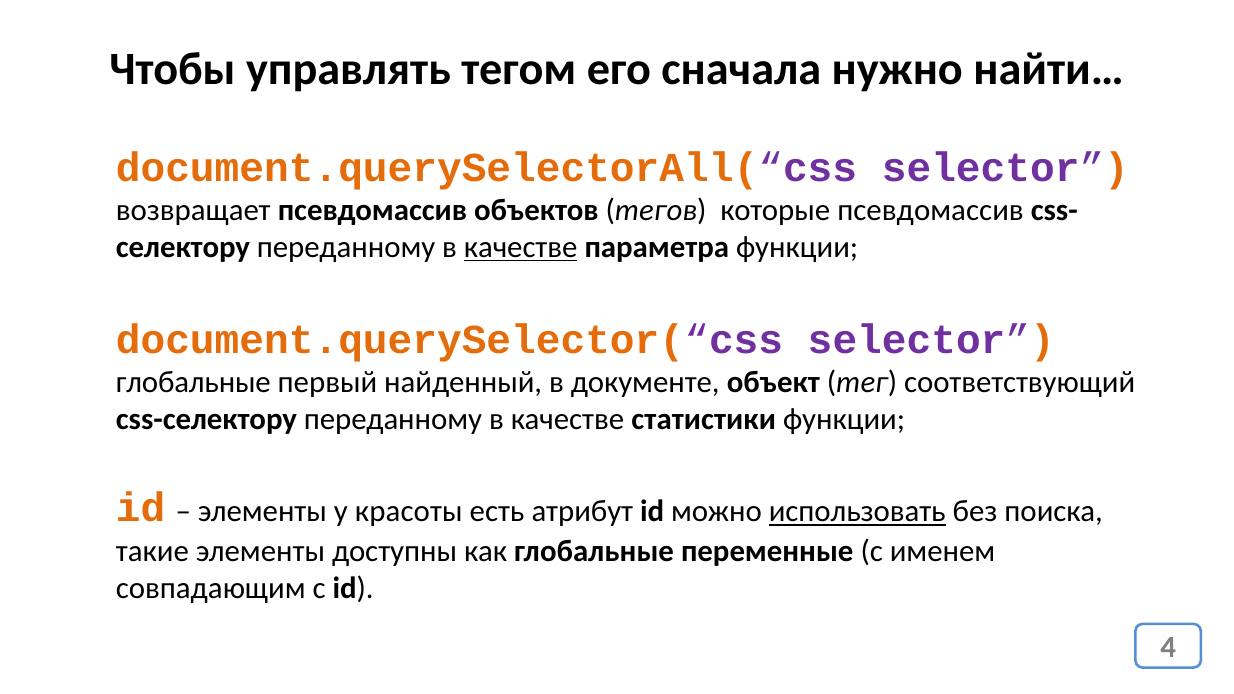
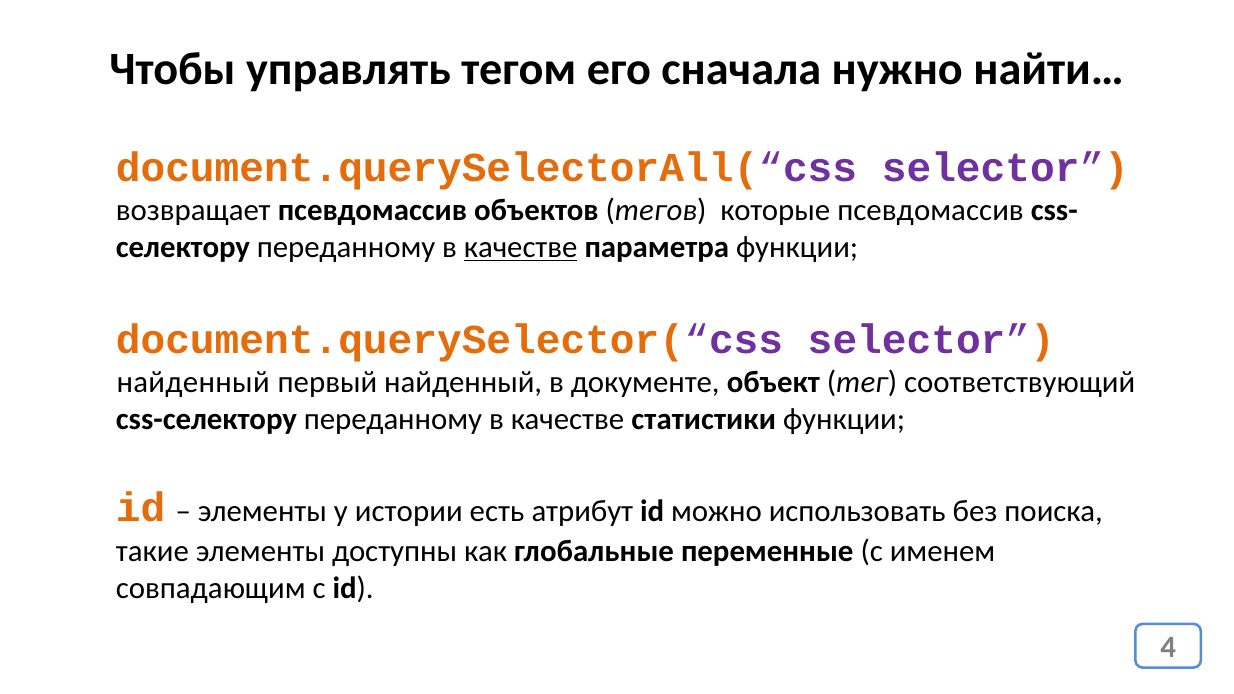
глобальные at (193, 382): глобальные -> найденный
красоты: красоты -> истории
использовать underline: present -> none
